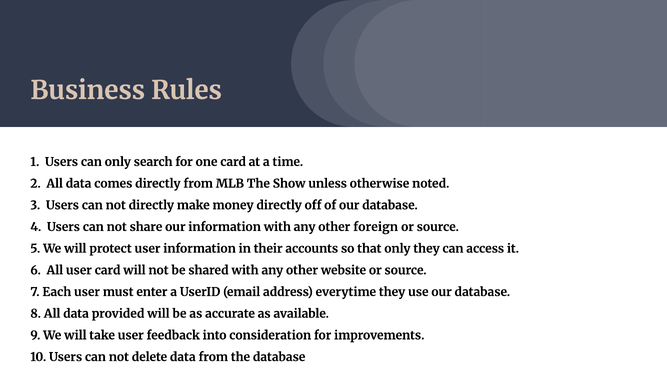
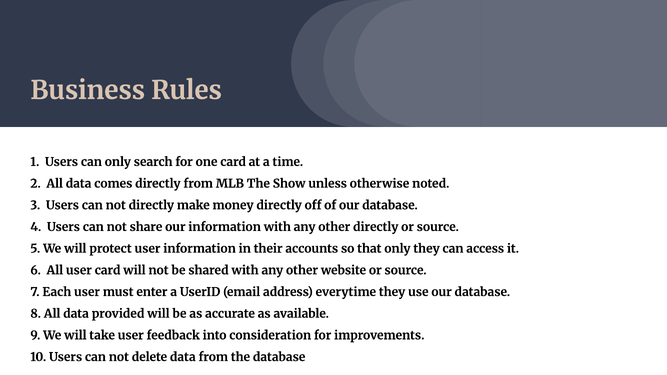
other foreign: foreign -> directly
